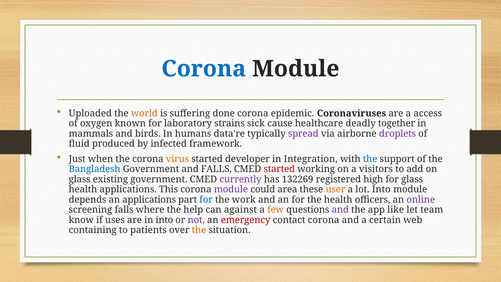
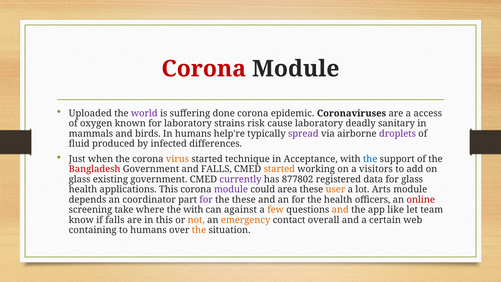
Corona at (204, 69) colour: blue -> red
world colour: orange -> purple
sick: sick -> risk
cause healthcare: healthcare -> laboratory
together: together -> sanitary
data're: data're -> help're
framework: framework -> differences
developer: developer -> technique
Integration: Integration -> Acceptance
Bangladesh colour: blue -> red
started at (279, 169) colour: red -> orange
132269: 132269 -> 877802
high: high -> data
lot Into: Into -> Arts
an applications: applications -> coordinator
for at (206, 199) colour: blue -> purple
the work: work -> these
online colour: purple -> red
screening falls: falls -> take
the help: help -> with
and at (340, 210) colour: purple -> orange
if uses: uses -> falls
in into: into -> this
not colour: purple -> orange
emergency colour: red -> orange
contact corona: corona -> overall
to patients: patients -> humans
